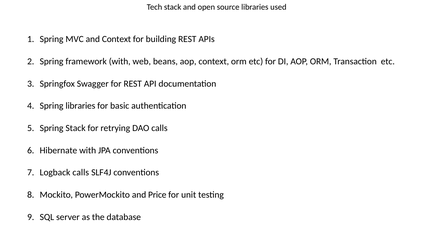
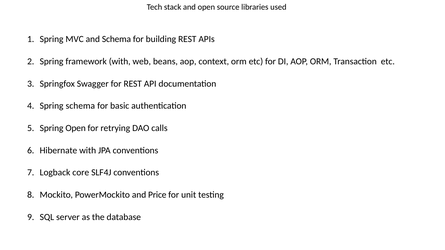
and Context: Context -> Schema
Spring libraries: libraries -> schema
Spring Stack: Stack -> Open
Logback calls: calls -> core
